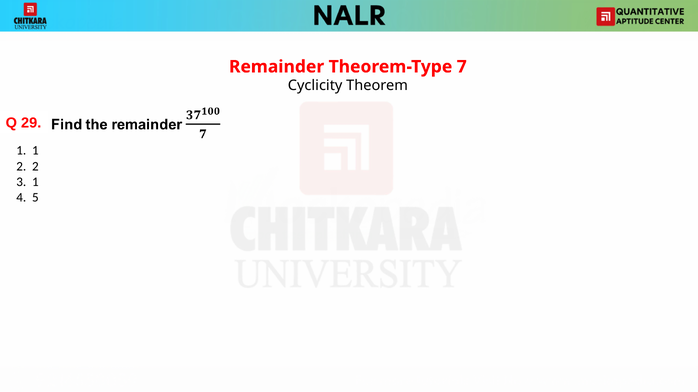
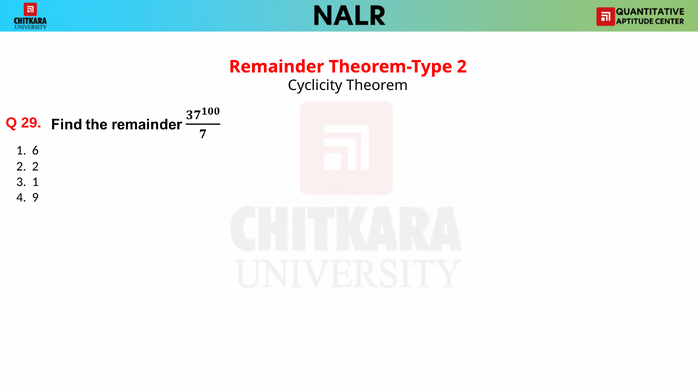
Theorem-Type 7: 7 -> 2
1 1: 1 -> 6
5: 5 -> 9
